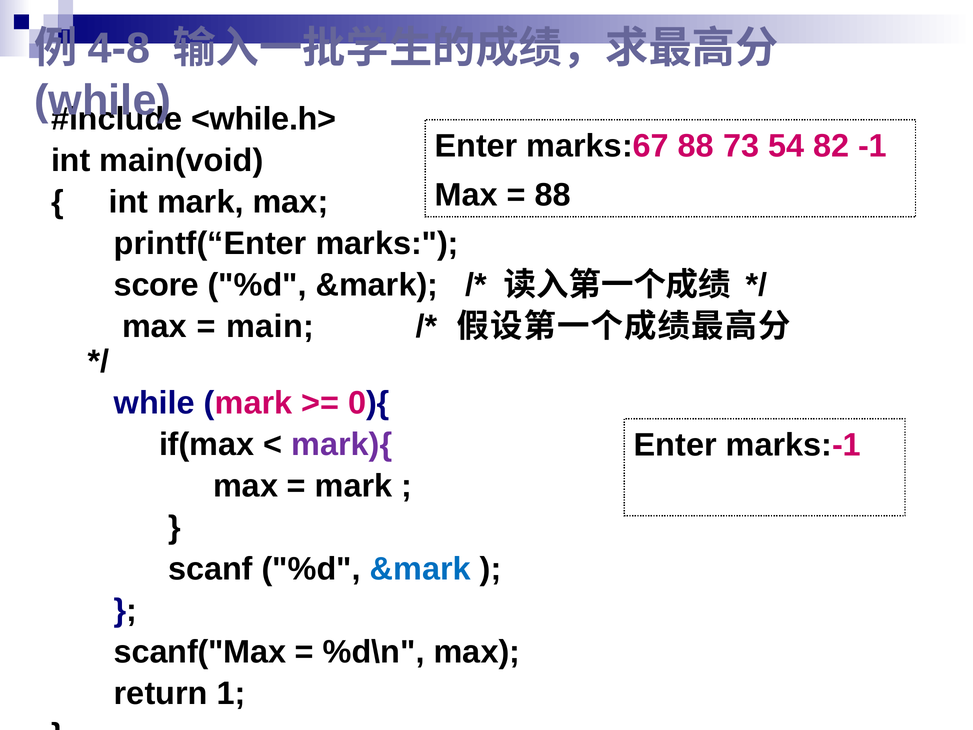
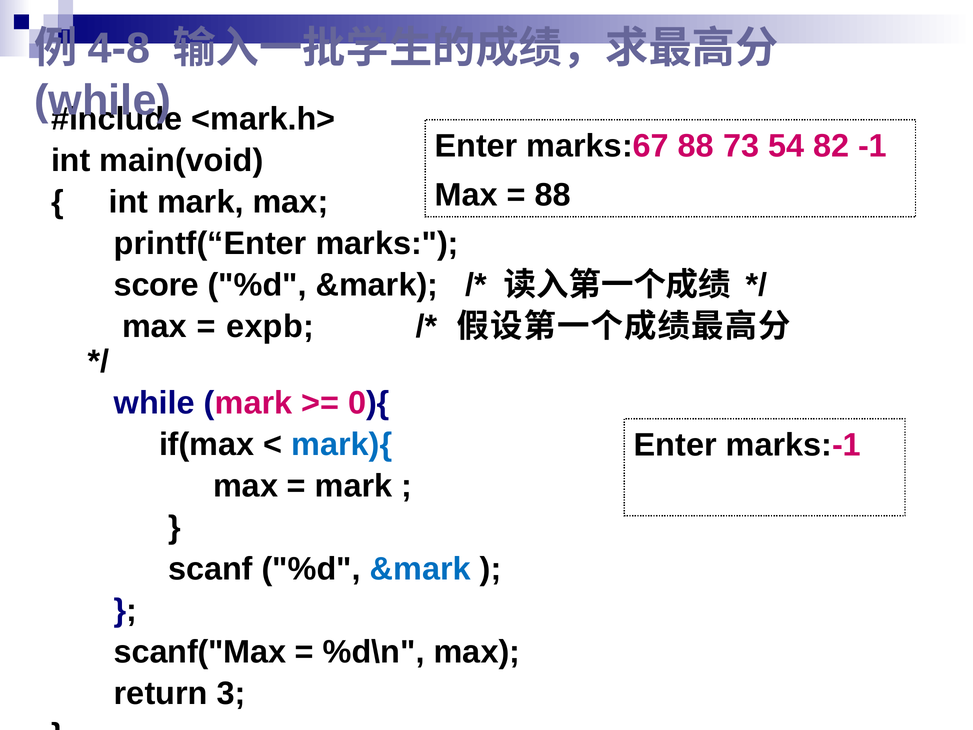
<while.h>: <while.h> -> <mark.h>
main: main -> expb
mark){ colour: purple -> blue
1: 1 -> 3
